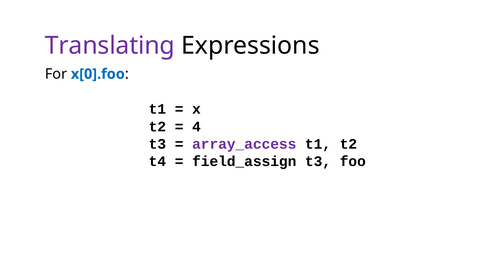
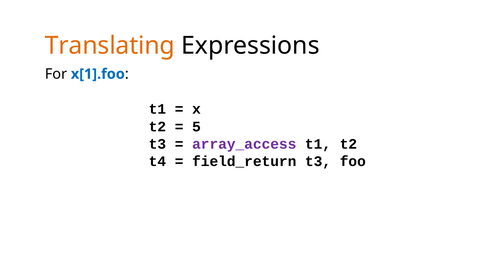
Translating colour: purple -> orange
x[0].foo: x[0].foo -> x[1].foo
4: 4 -> 5
field_assign: field_assign -> field_return
